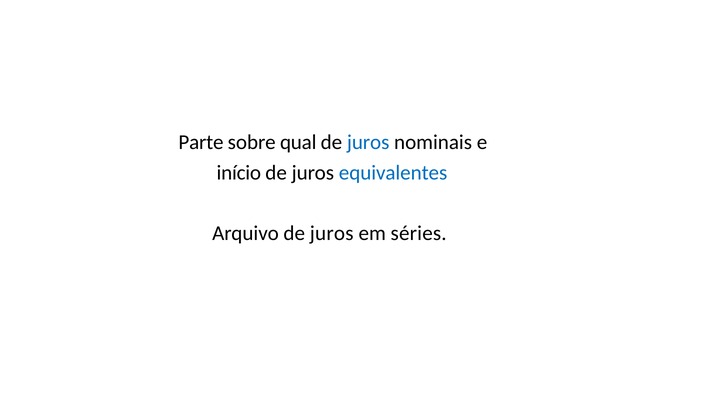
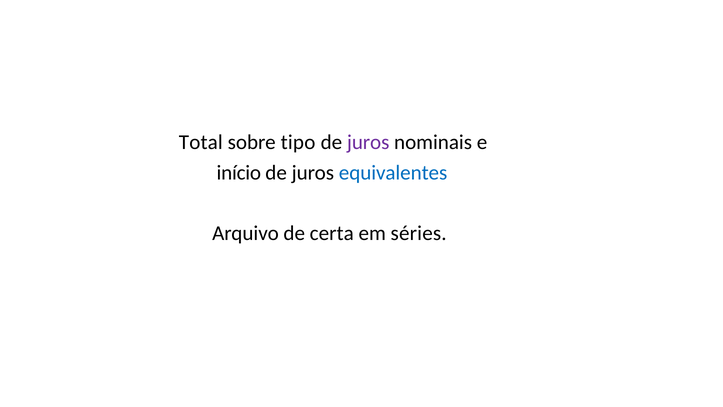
Parte: Parte -> Total
qual: qual -> tipo
juros at (368, 142) colour: blue -> purple
Arquivo de juros: juros -> certa
